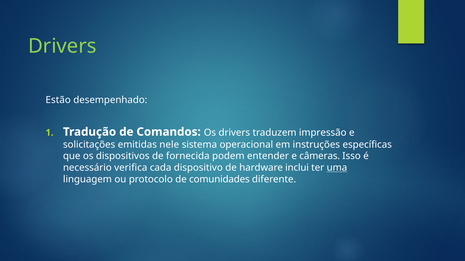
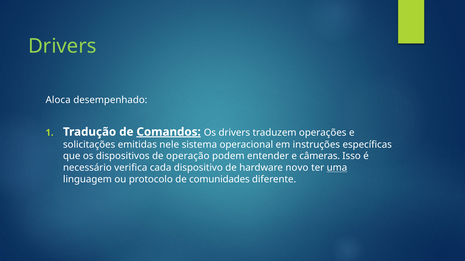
Estão: Estão -> Aloca
Comandos underline: none -> present
impressão: impressão -> operações
fornecida: fornecida -> operação
inclui: inclui -> novo
